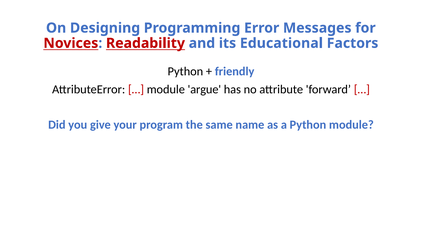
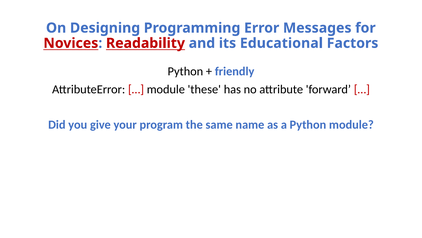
argue: argue -> these
